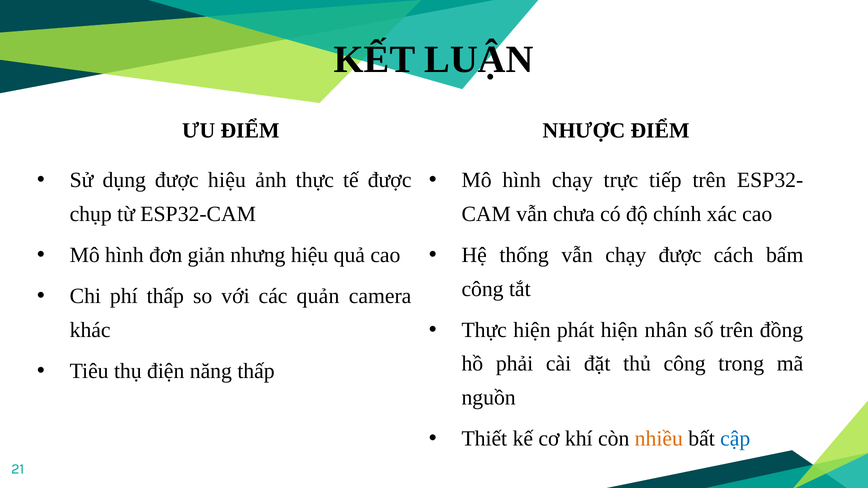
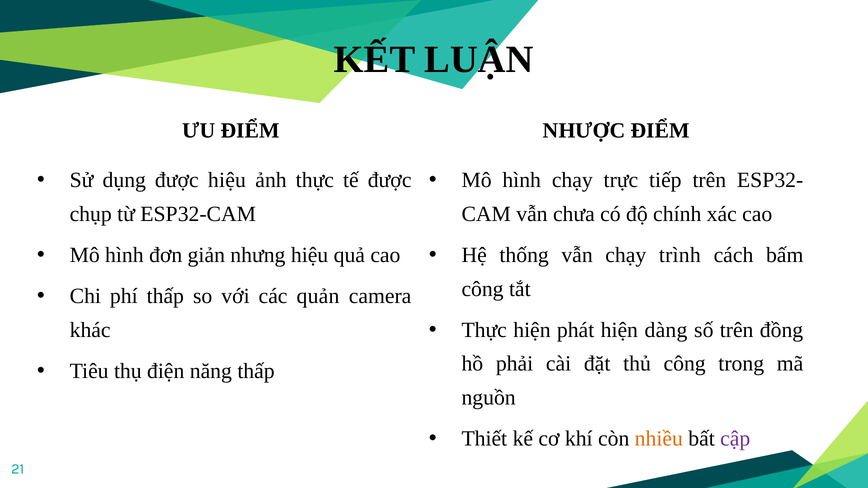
chạy được: được -> trình
nhân: nhân -> dàng
cập colour: blue -> purple
